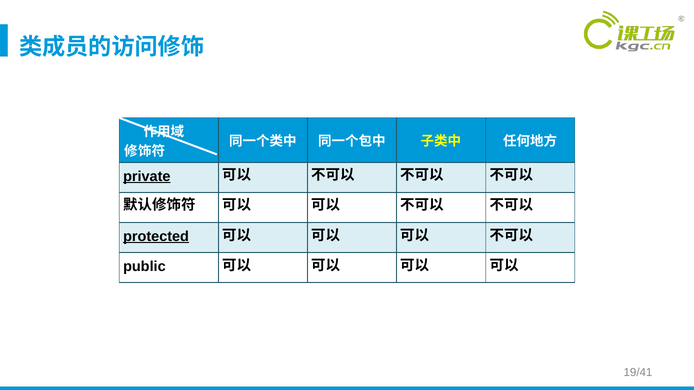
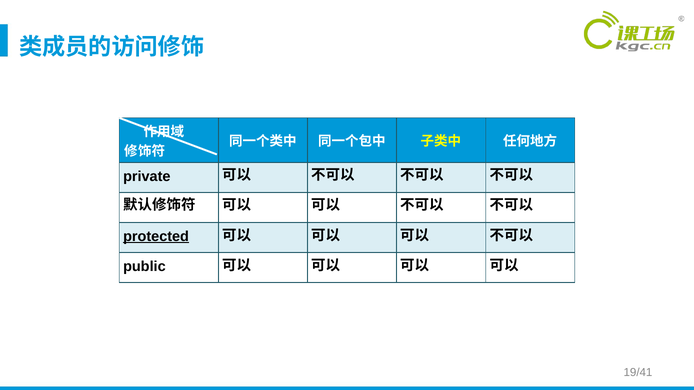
private underline: present -> none
